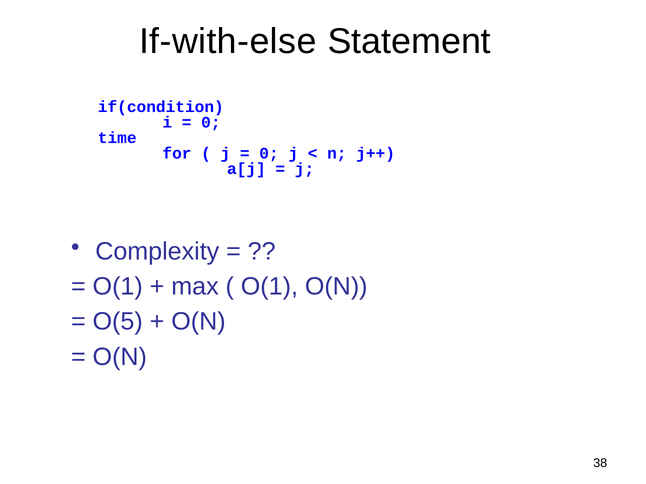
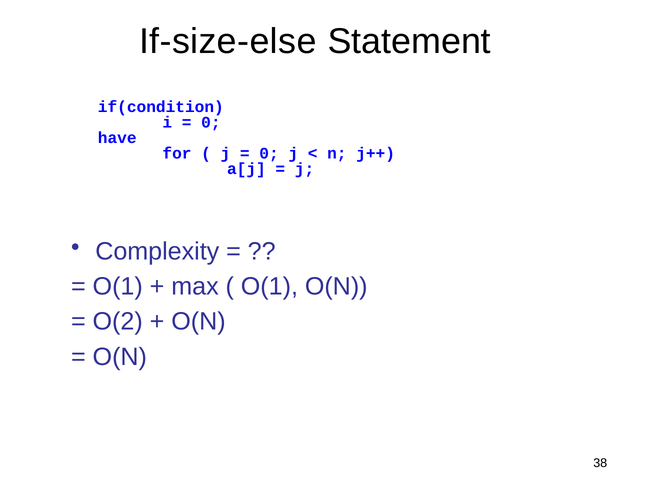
If-with-else: If-with-else -> If-size-else
time: time -> have
O(5: O(5 -> O(2
